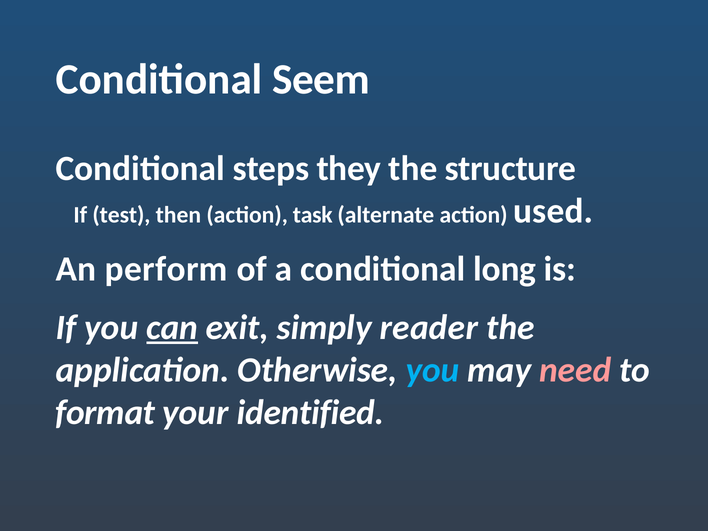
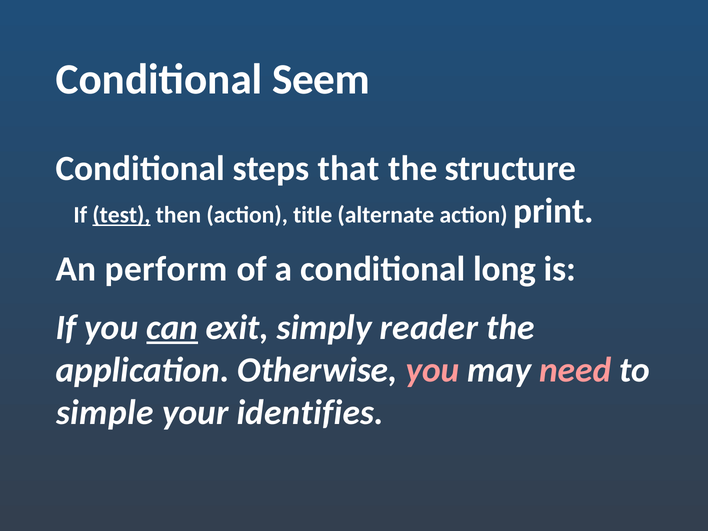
they: they -> that
test underline: none -> present
task: task -> title
used: used -> print
you at (432, 370) colour: light blue -> pink
format: format -> simple
identified: identified -> identifies
